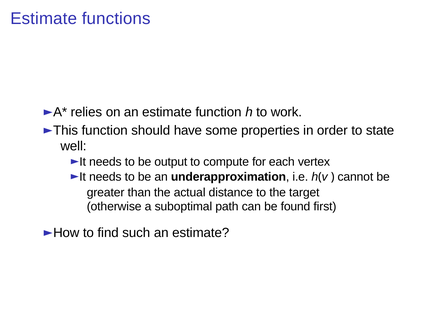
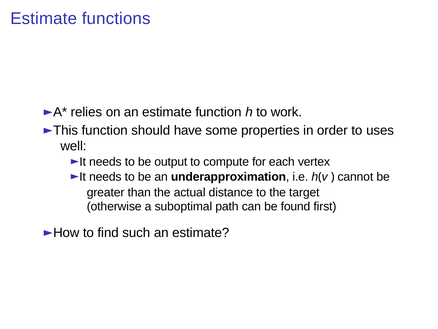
state: state -> uses
